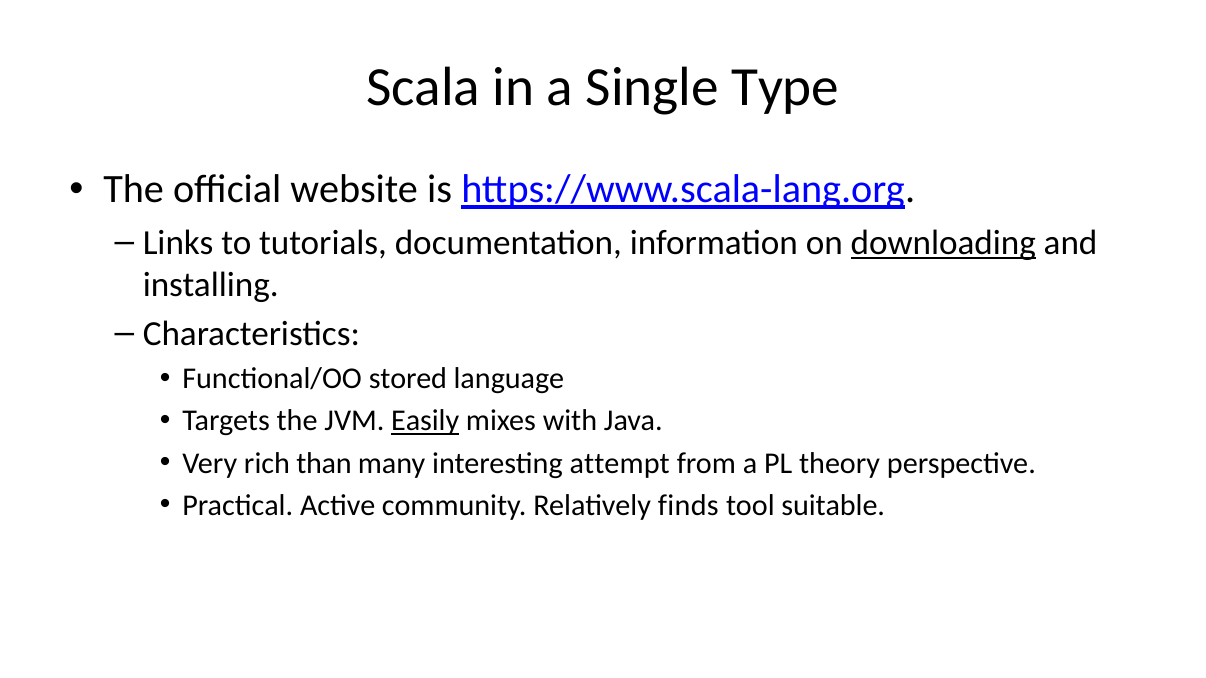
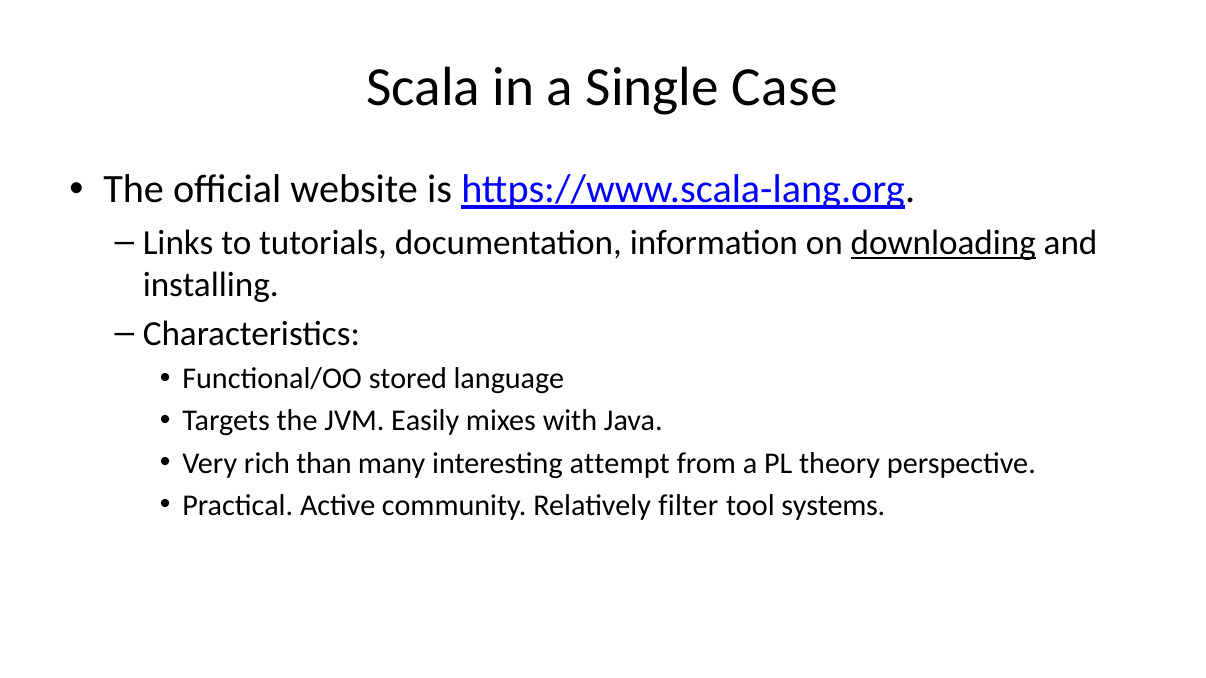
Type: Type -> Case
Easily underline: present -> none
finds: finds -> filter
suitable: suitable -> systems
